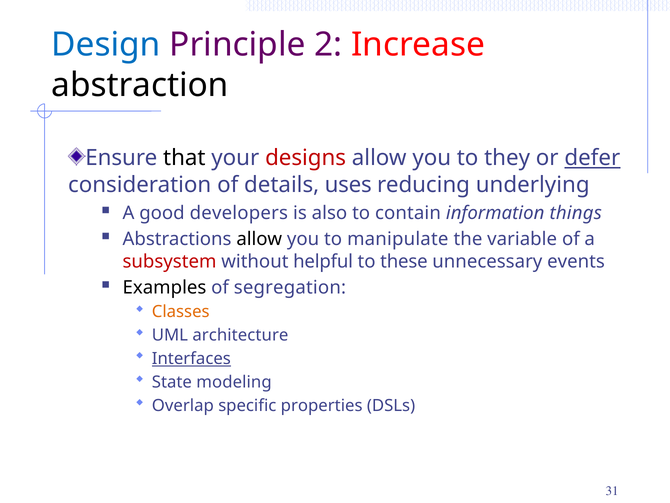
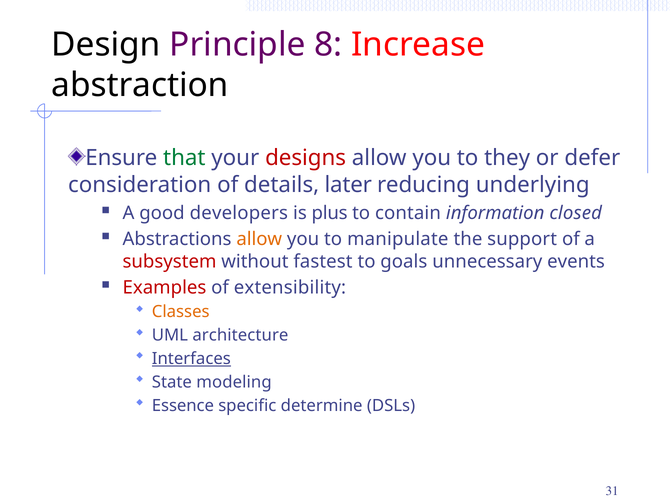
Design colour: blue -> black
2: 2 -> 8
that colour: black -> green
defer underline: present -> none
uses: uses -> later
also: also -> plus
things: things -> closed
allow at (259, 239) colour: black -> orange
variable: variable -> support
helpful: helpful -> fastest
these: these -> goals
Examples colour: black -> red
segregation: segregation -> extensibility
Overlap: Overlap -> Essence
properties: properties -> determine
